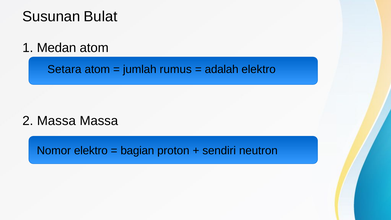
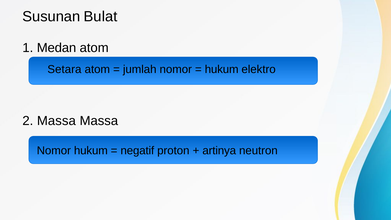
jumlah rumus: rumus -> nomor
adalah at (222, 69): adalah -> hukum
Nomor elektro: elektro -> hukum
bagian: bagian -> negatif
sendiri: sendiri -> artinya
